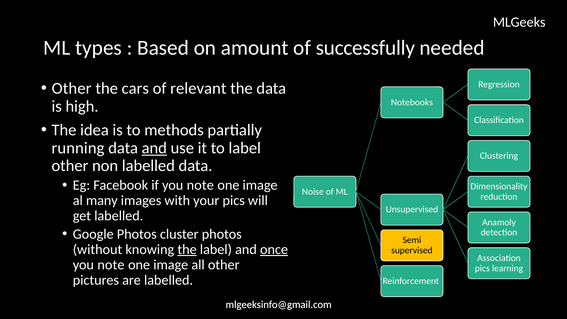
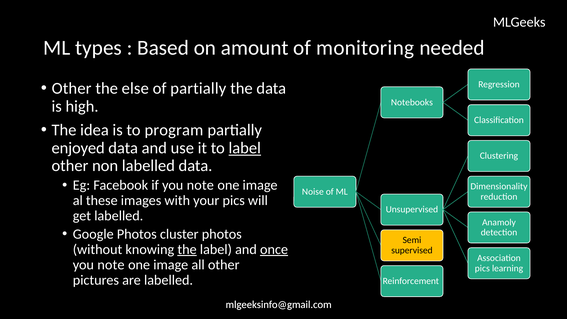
successfully: successfully -> monitoring
cars: cars -> else
of relevant: relevant -> partially
methods: methods -> program
running: running -> enjoyed
and at (154, 148) underline: present -> none
label at (245, 148) underline: none -> present
many: many -> these
